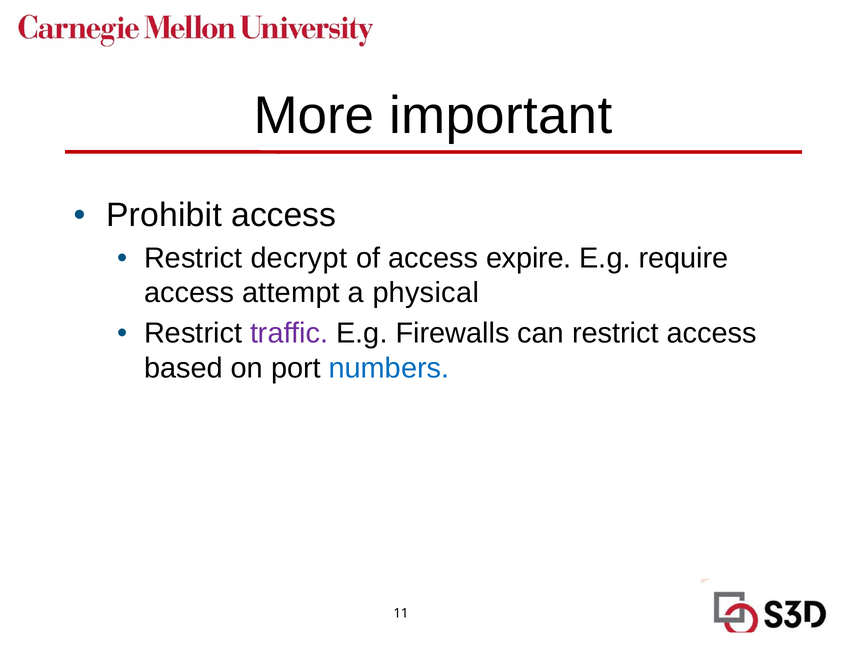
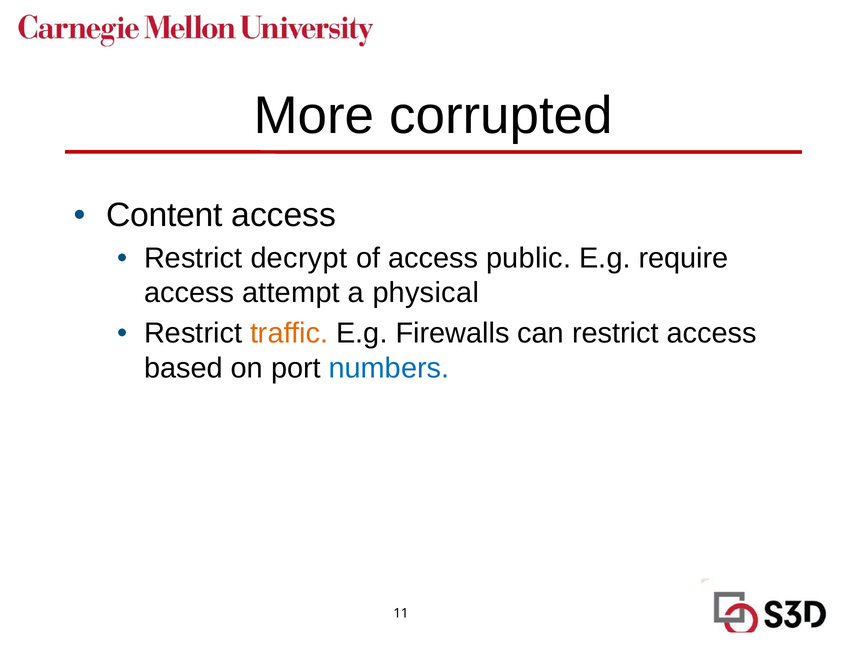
important: important -> corrupted
Prohibit: Prohibit -> Content
expire: expire -> public
traffic colour: purple -> orange
